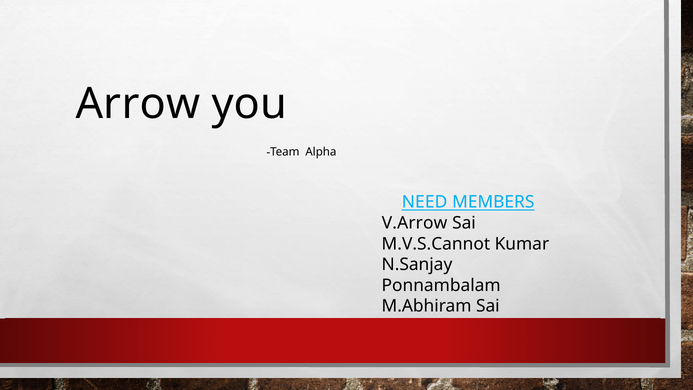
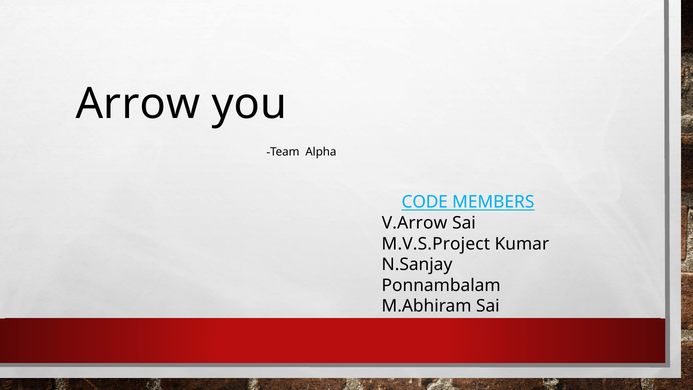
NEED: NEED -> CODE
M.V.S.Cannot: M.V.S.Cannot -> M.V.S.Project
